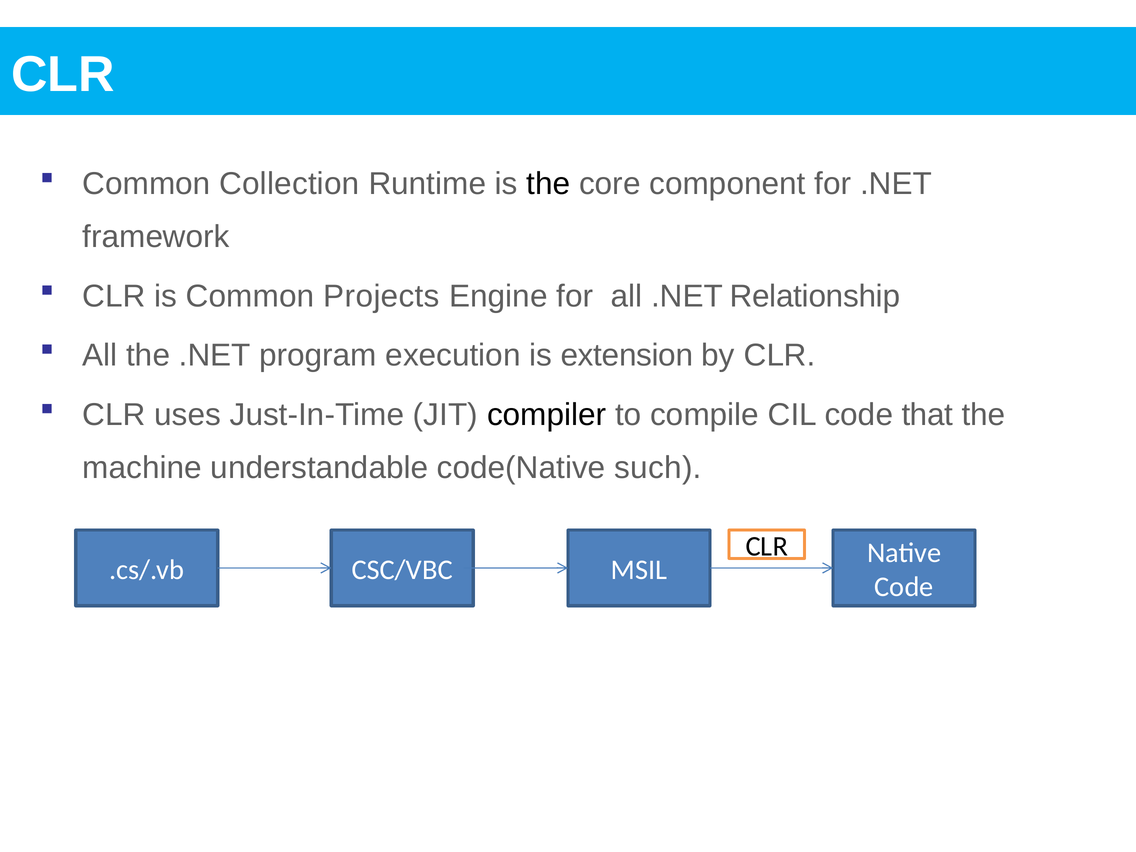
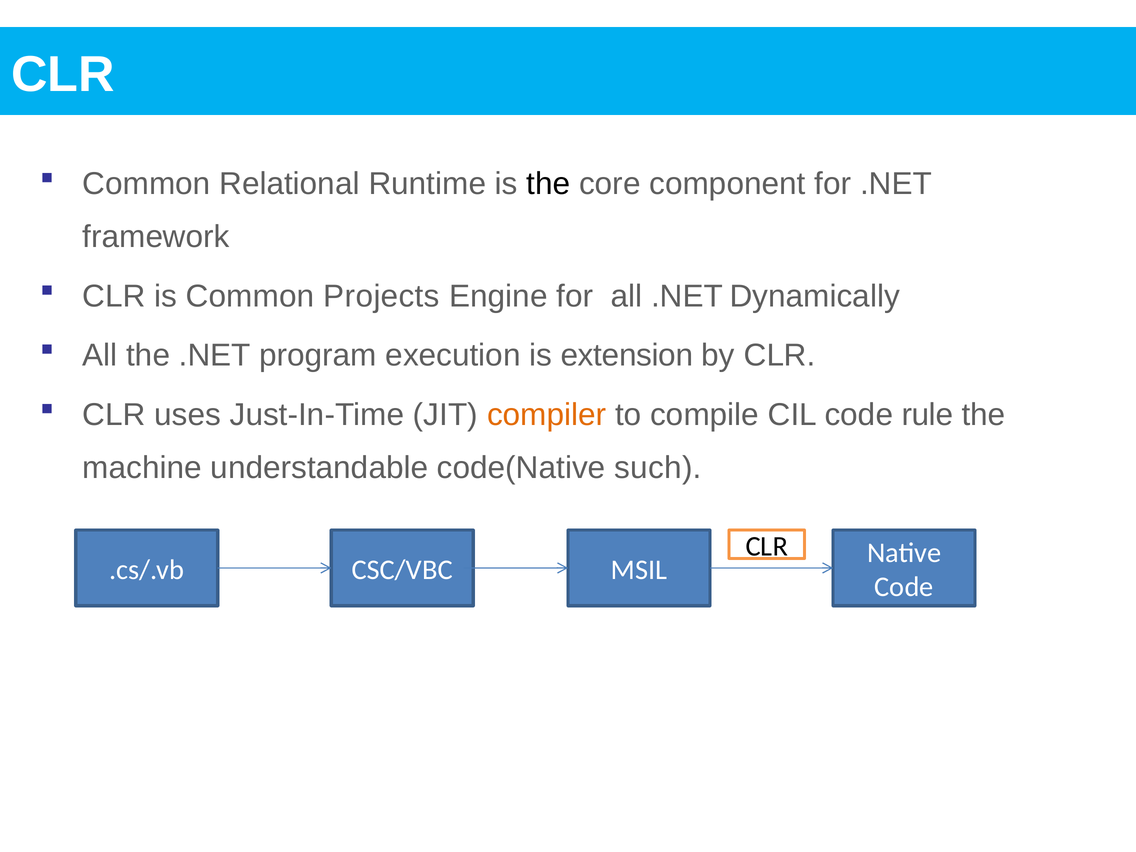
Collection: Collection -> Relational
Relationship: Relationship -> Dynamically
compiler colour: black -> orange
that: that -> rule
